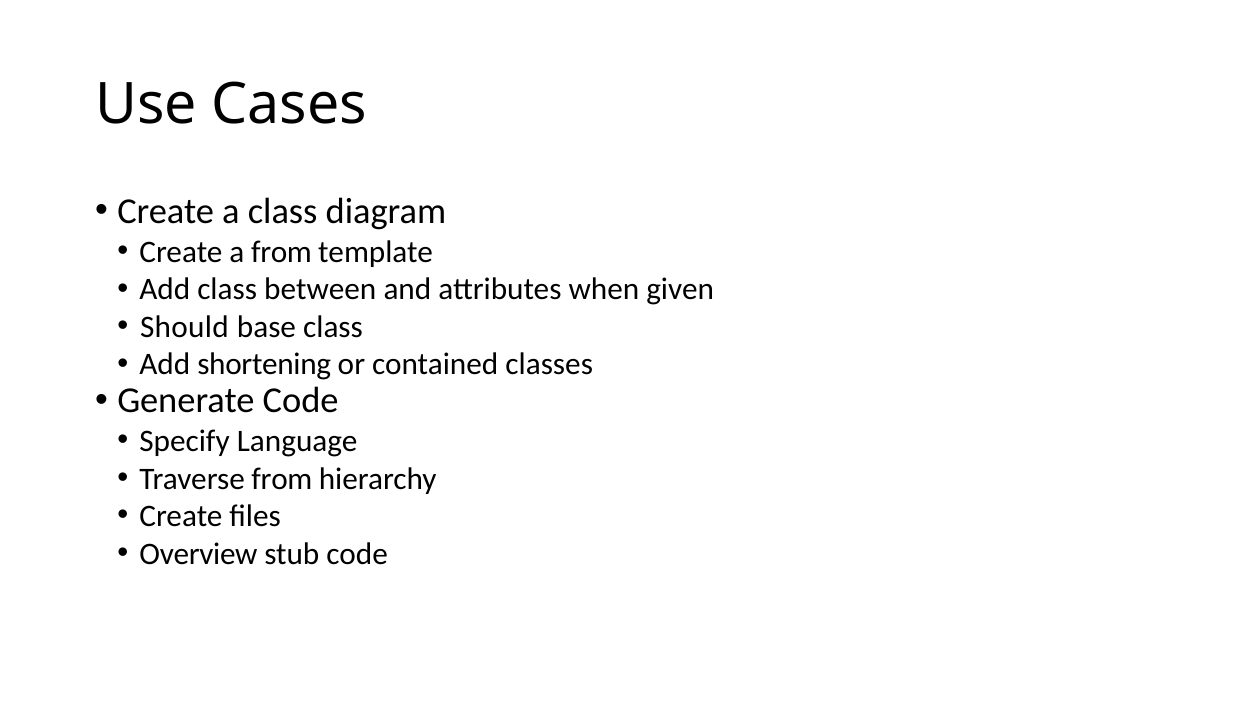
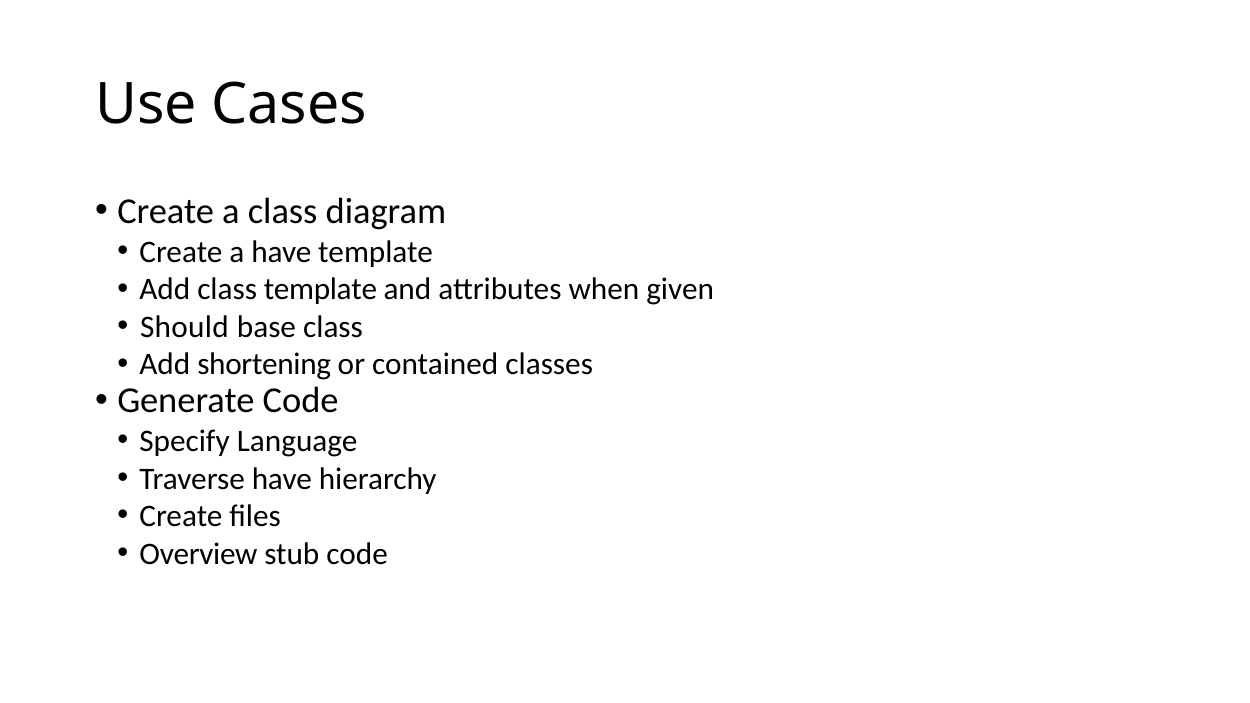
a from: from -> have
class between: between -> template
Traverse from: from -> have
